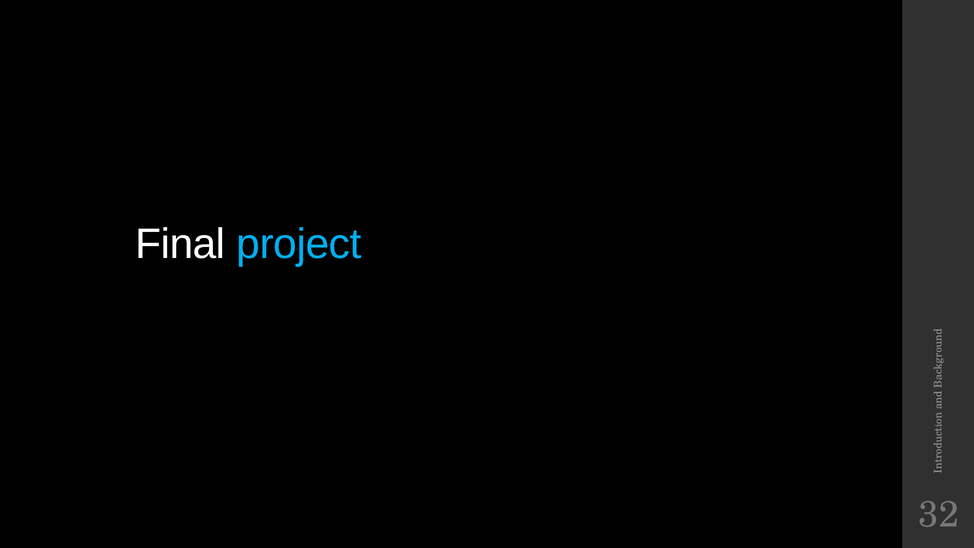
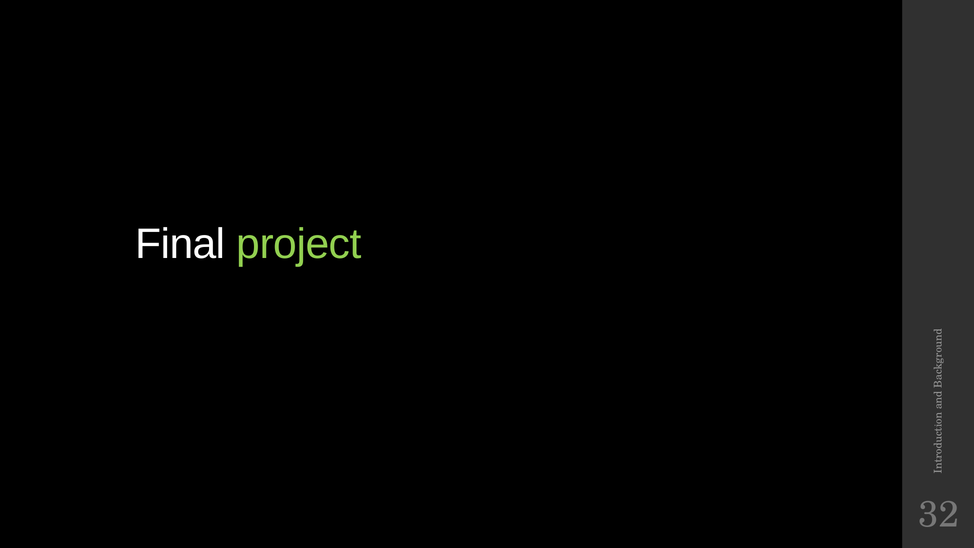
project colour: light blue -> light green
